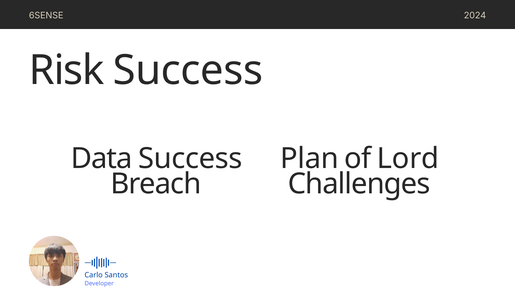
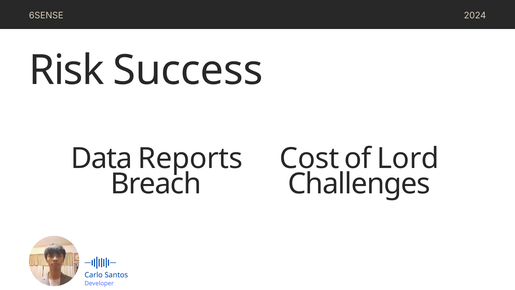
Data Success: Success -> Reports
Plan: Plan -> Cost
